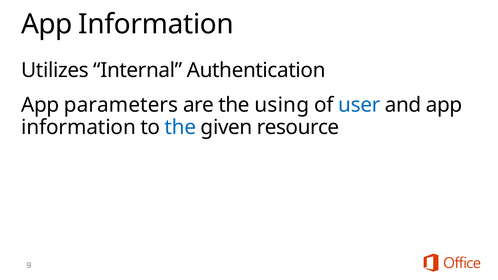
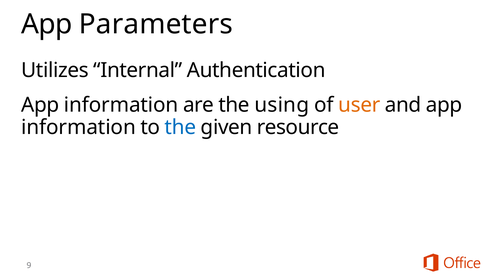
Information at (156, 24): Information -> Parameters
parameters at (121, 105): parameters -> information
user colour: blue -> orange
